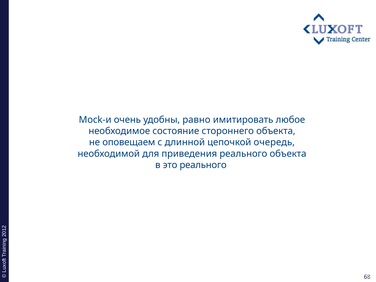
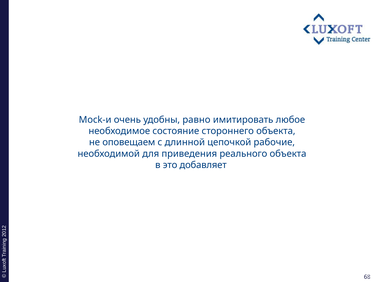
очередь: очередь -> рабочие
это реального: реального -> добавляет
